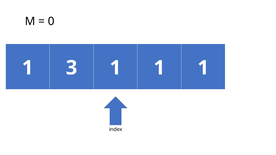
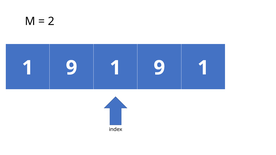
0: 0 -> 2
3 at (72, 68): 3 -> 9
1 at (159, 68): 1 -> 9
